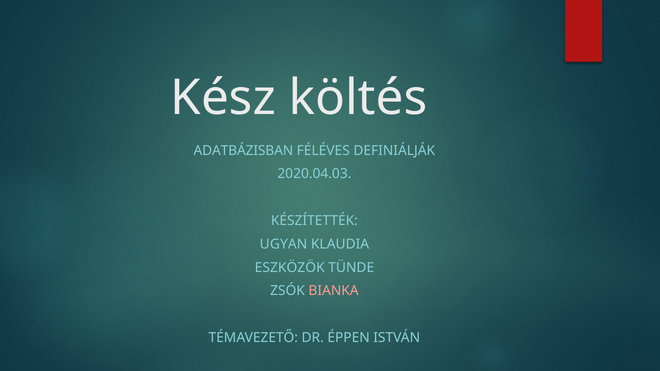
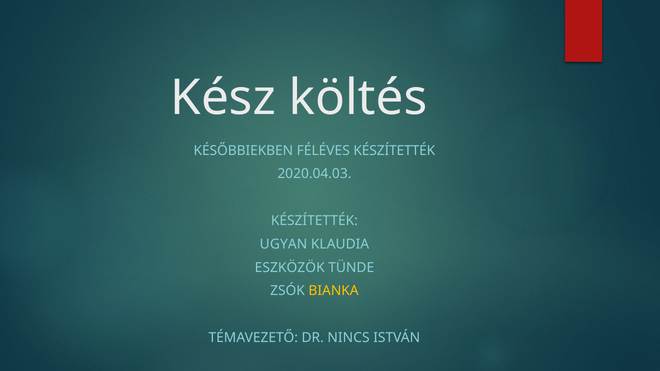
ADATBÁZISBAN: ADATBÁZISBAN -> KÉSŐBBIEKBEN
FÉLÉVES DEFINIÁLJÁK: DEFINIÁLJÁK -> KÉSZÍTETTÉK
BIANKA colour: pink -> yellow
ÉPPEN: ÉPPEN -> NINCS
